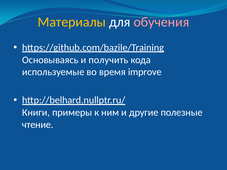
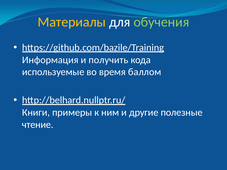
обучения colour: pink -> light green
Основываясь: Основываясь -> Информация
improve: improve -> баллом
